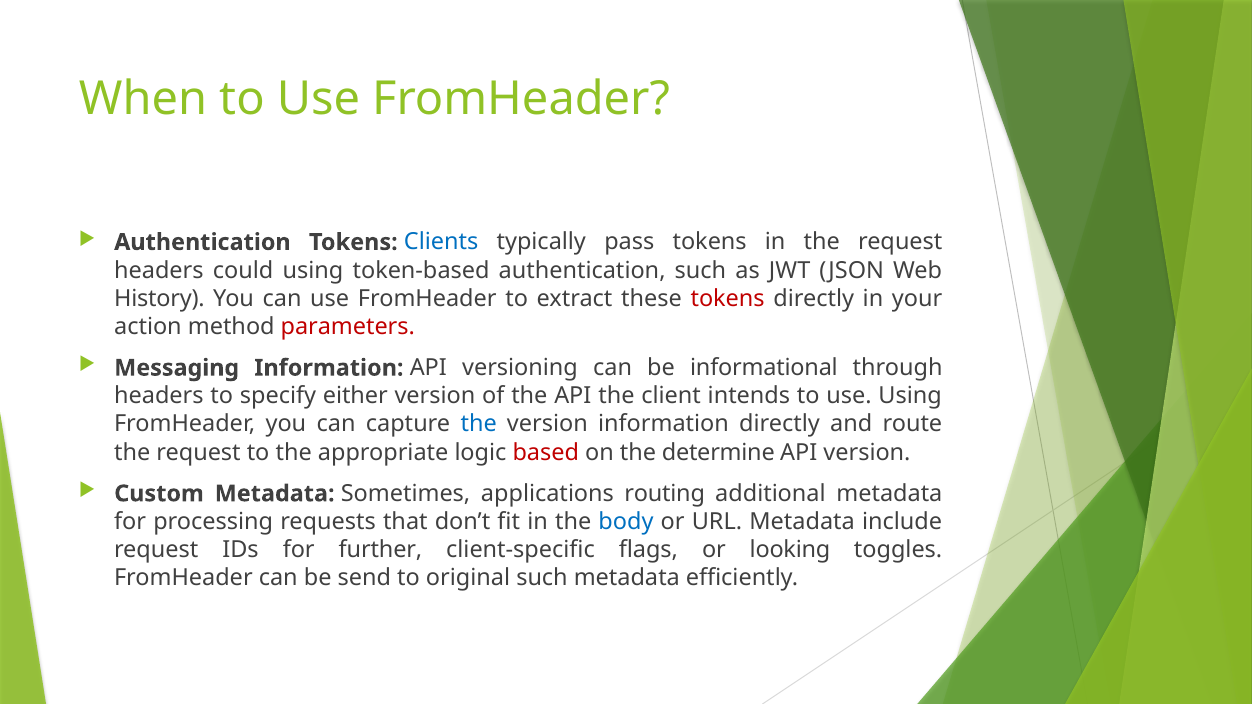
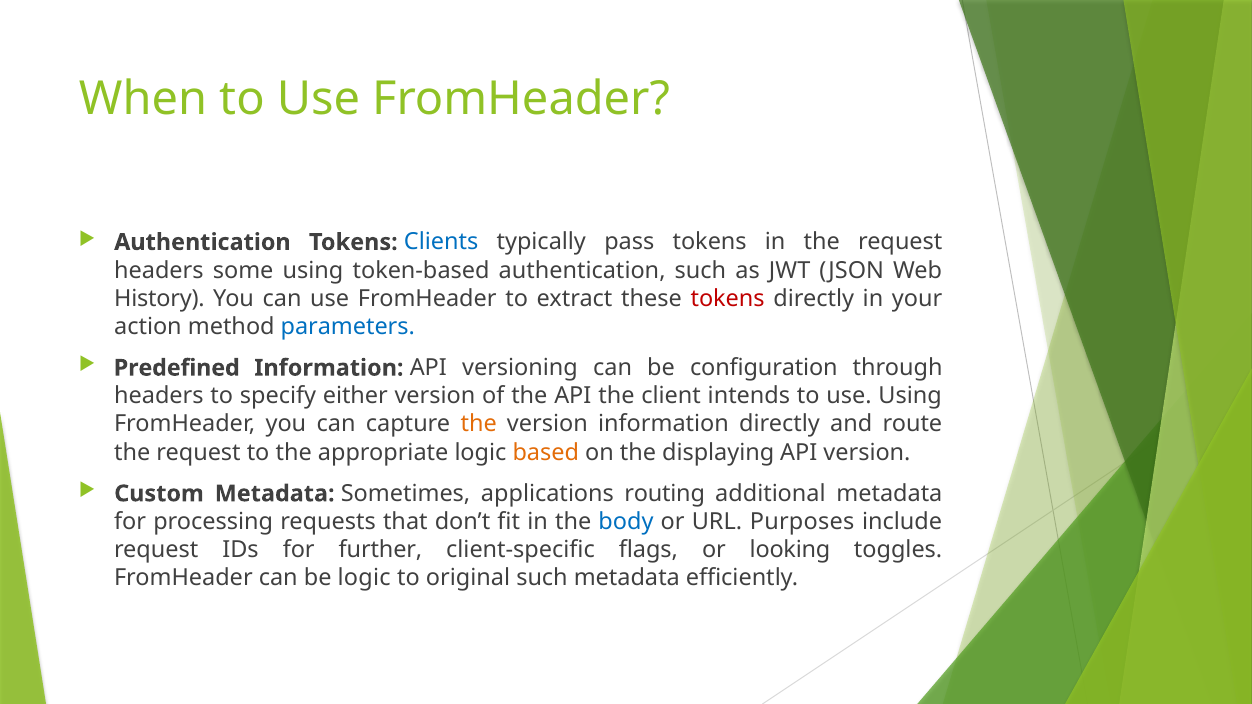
could: could -> some
parameters colour: red -> blue
Messaging: Messaging -> Predefined
informational: informational -> configuration
the at (479, 424) colour: blue -> orange
based colour: red -> orange
determine: determine -> displaying
URL Metadata: Metadata -> Purposes
be send: send -> logic
